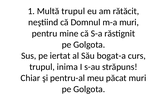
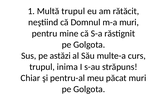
iertat: iertat -> astăzi
bogat-a: bogat-a -> multe-a
